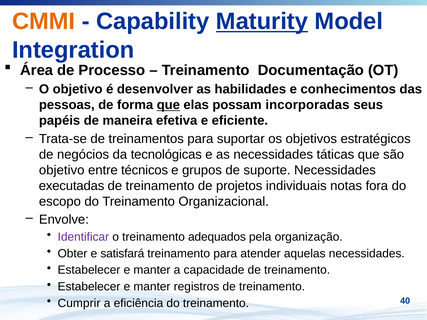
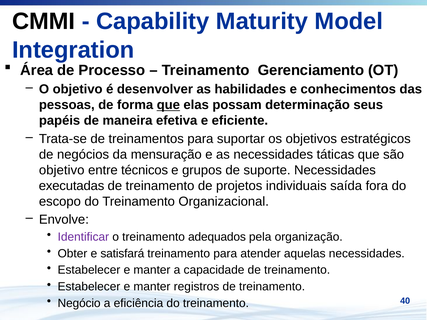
CMMI colour: orange -> black
Maturity underline: present -> none
Documentação: Documentação -> Gerenciamento
incorporadas: incorporadas -> determinação
tecnológicas: tecnológicas -> mensuração
notas: notas -> saída
Cumprir: Cumprir -> Negócio
